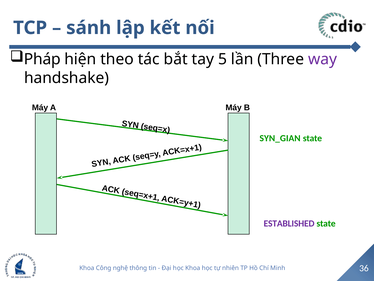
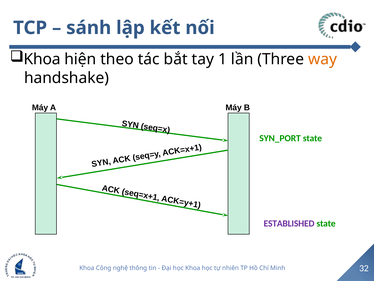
Pháp at (42, 59): Pháp -> Khoa
5: 5 -> 1
way colour: purple -> orange
SYN_GIAN: SYN_GIAN -> SYN_PORT
36: 36 -> 32
